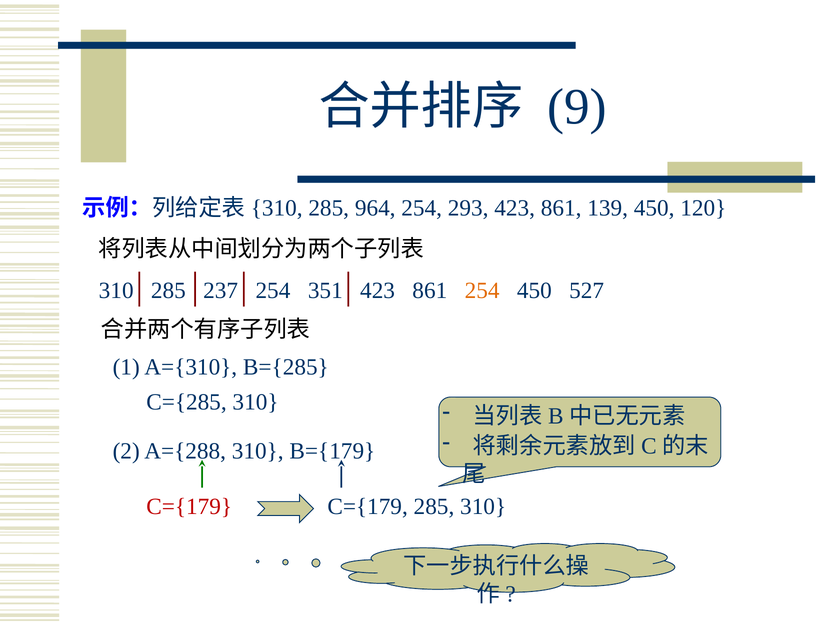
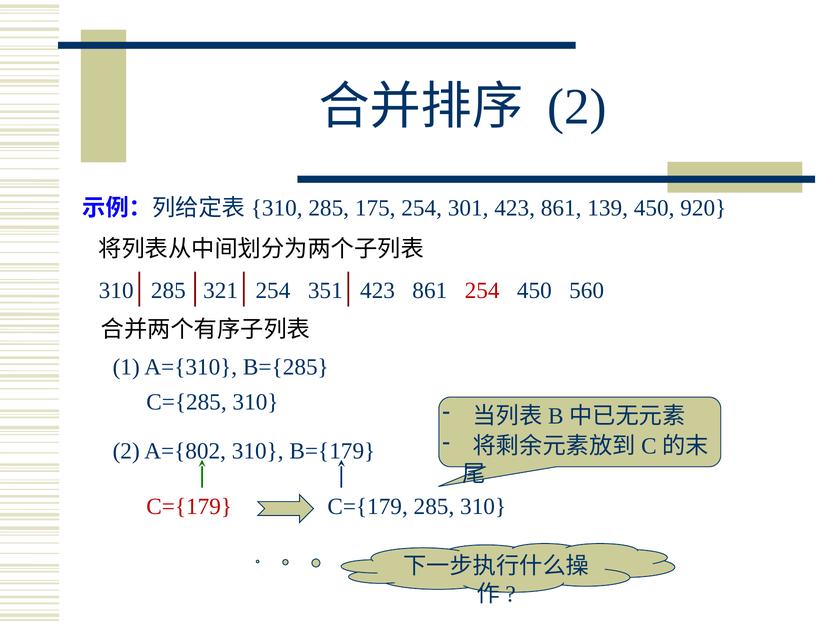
9 at (577, 107): 9 -> 2
964: 964 -> 175
293: 293 -> 301
120: 120 -> 920
237: 237 -> 321
254 at (482, 291) colour: orange -> red
527: 527 -> 560
A={288: A={288 -> A={802
